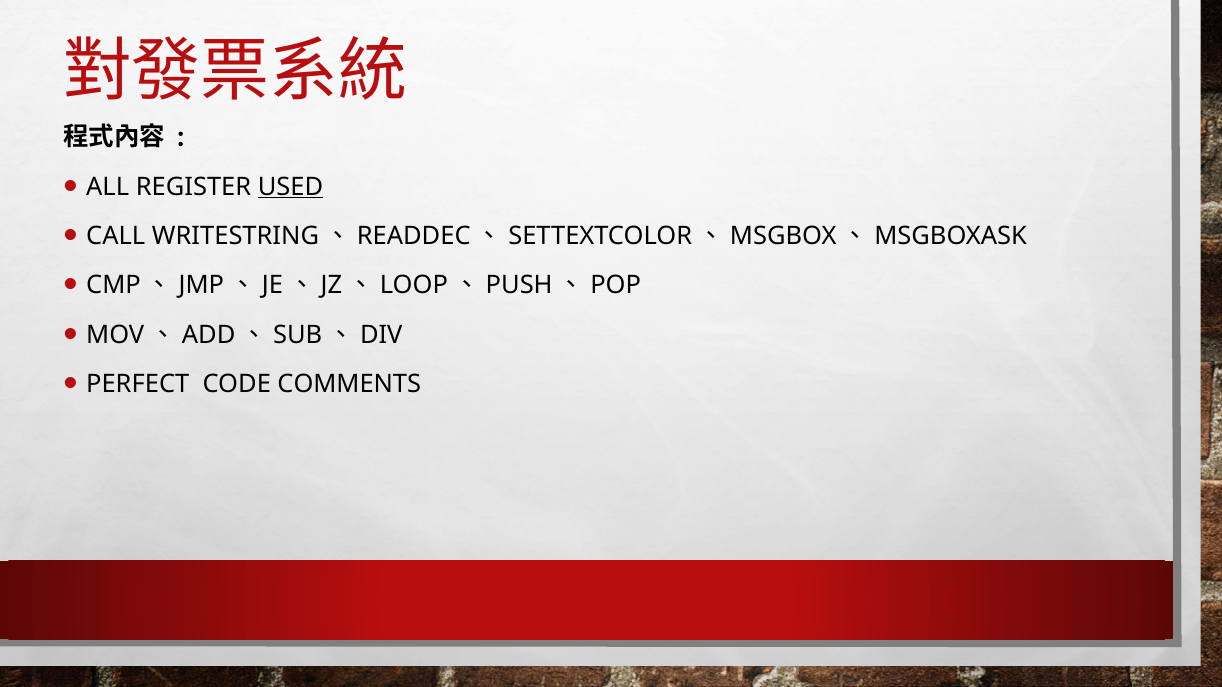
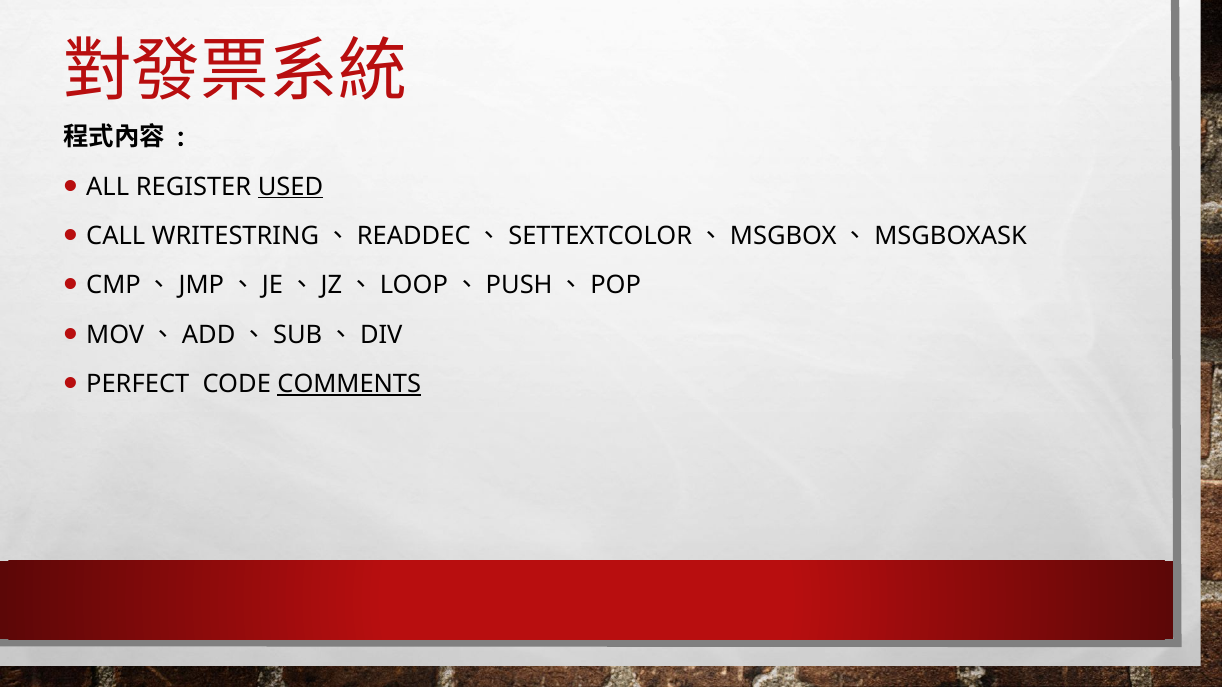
COMMENTS underline: none -> present
